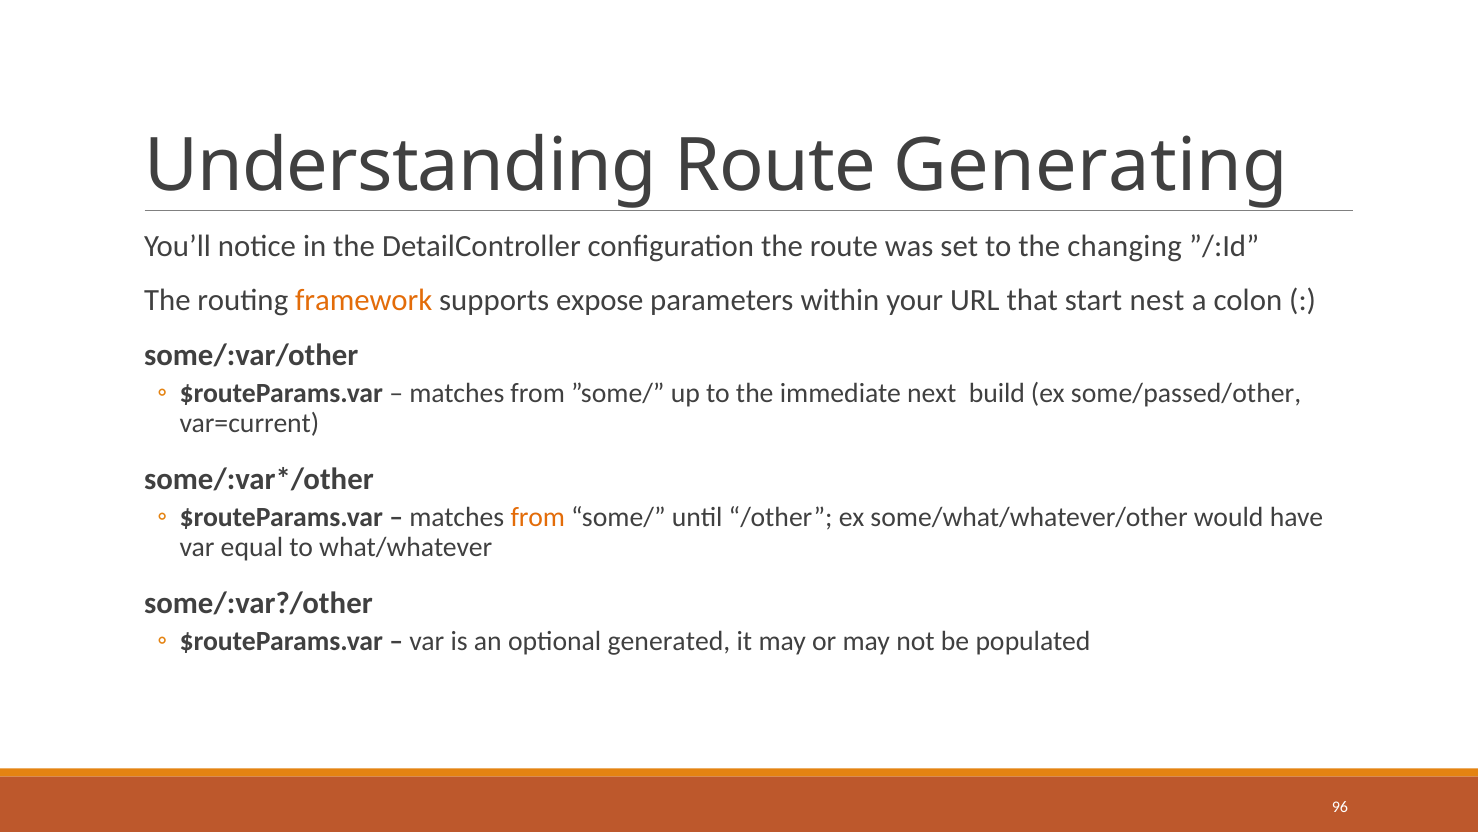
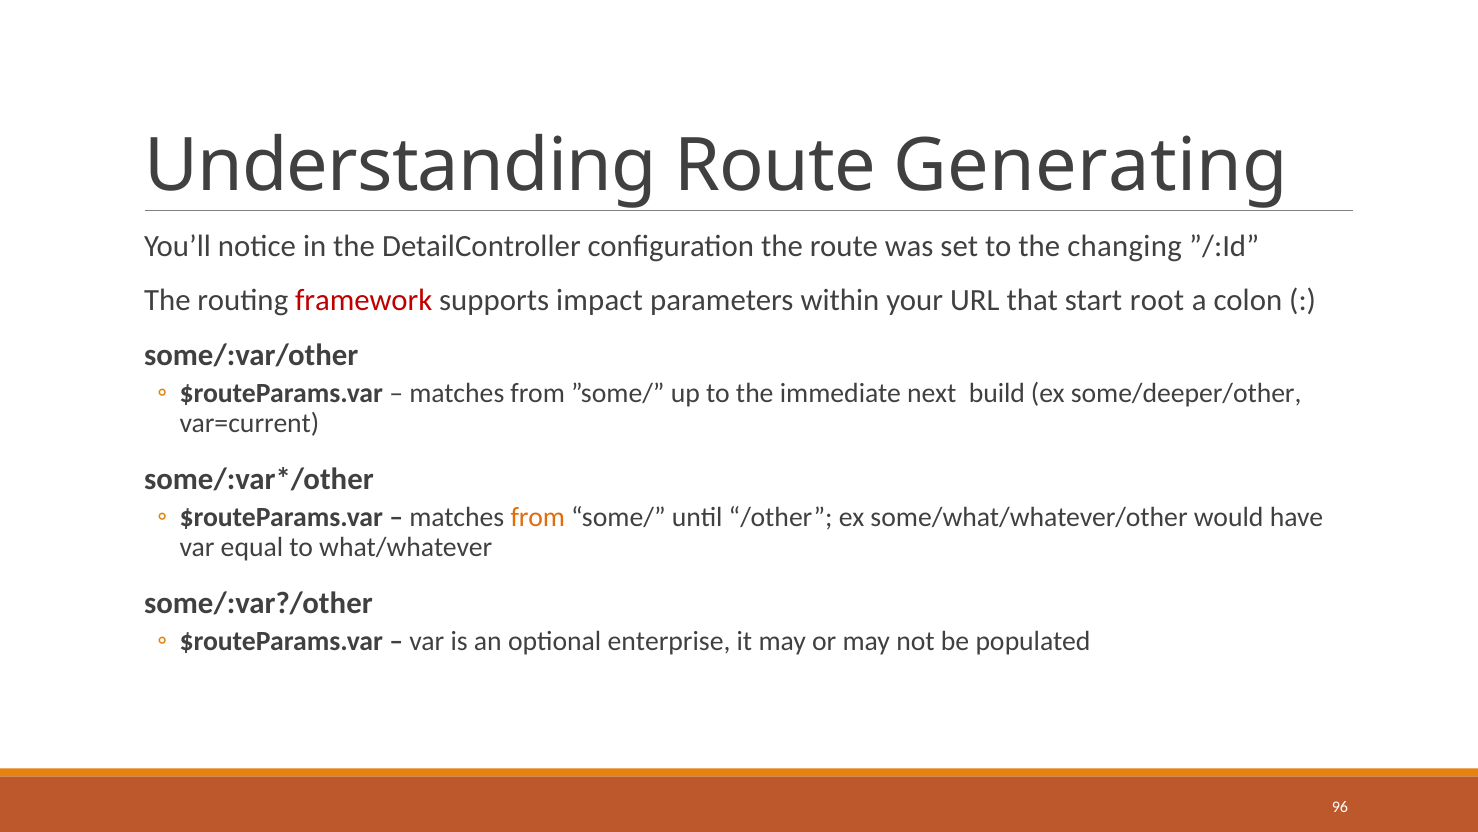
framework colour: orange -> red
expose: expose -> impact
nest: nest -> root
some/passed/other: some/passed/other -> some/deeper/other
generated: generated -> enterprise
